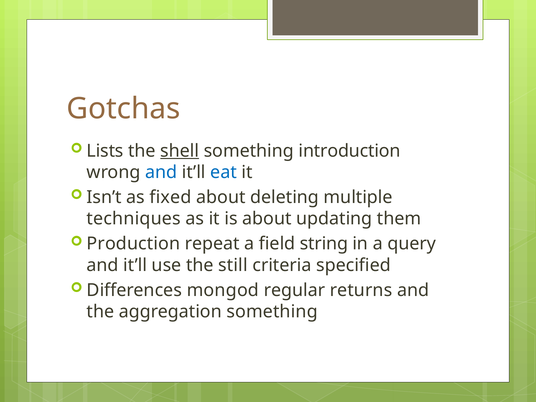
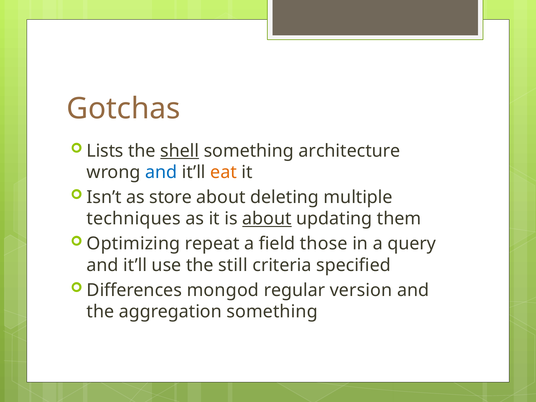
introduction: introduction -> architecture
eat colour: blue -> orange
fixed: fixed -> store
about at (267, 219) underline: none -> present
Production: Production -> Optimizing
string: string -> those
returns: returns -> version
